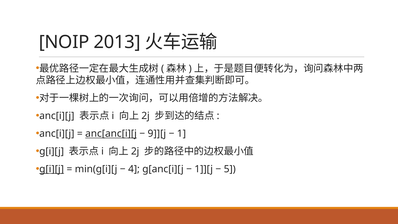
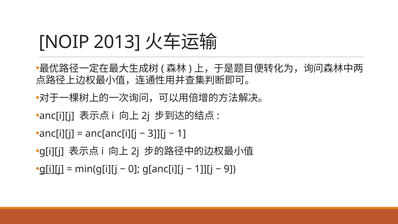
anc[anc[i][j underline: present -> none
9]][j: 9]][j -> 3]][j
4: 4 -> 0
5: 5 -> 9
